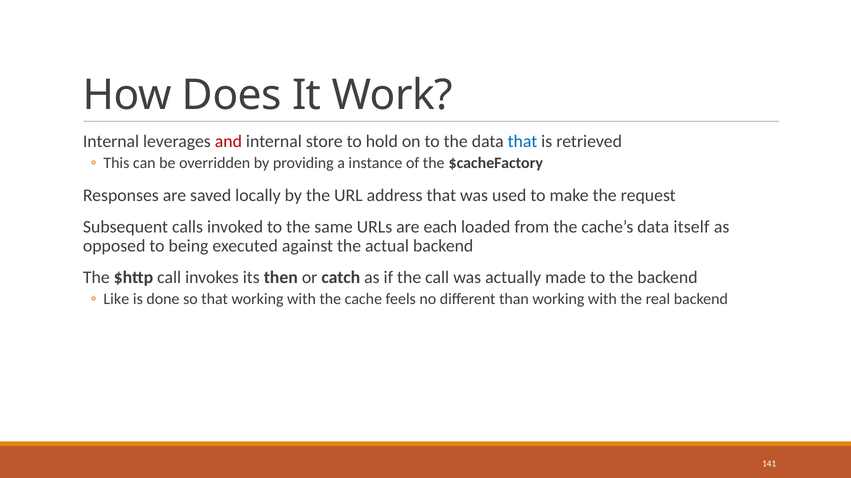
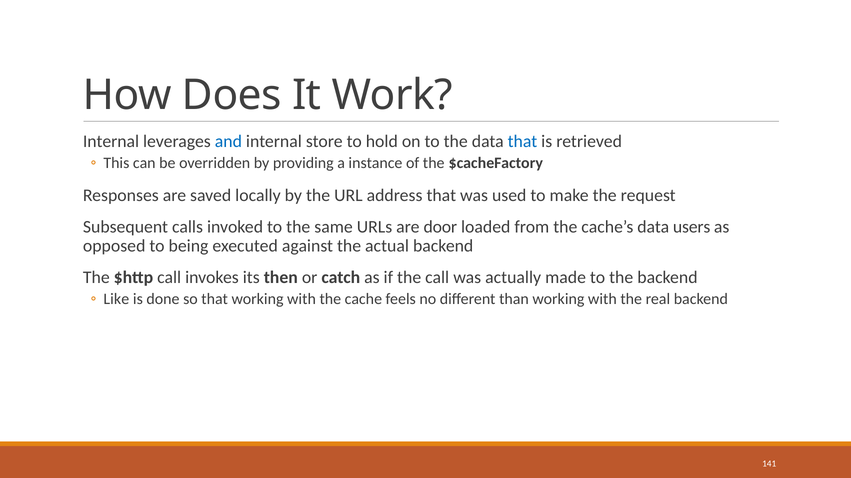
and colour: red -> blue
each: each -> door
itself: itself -> users
